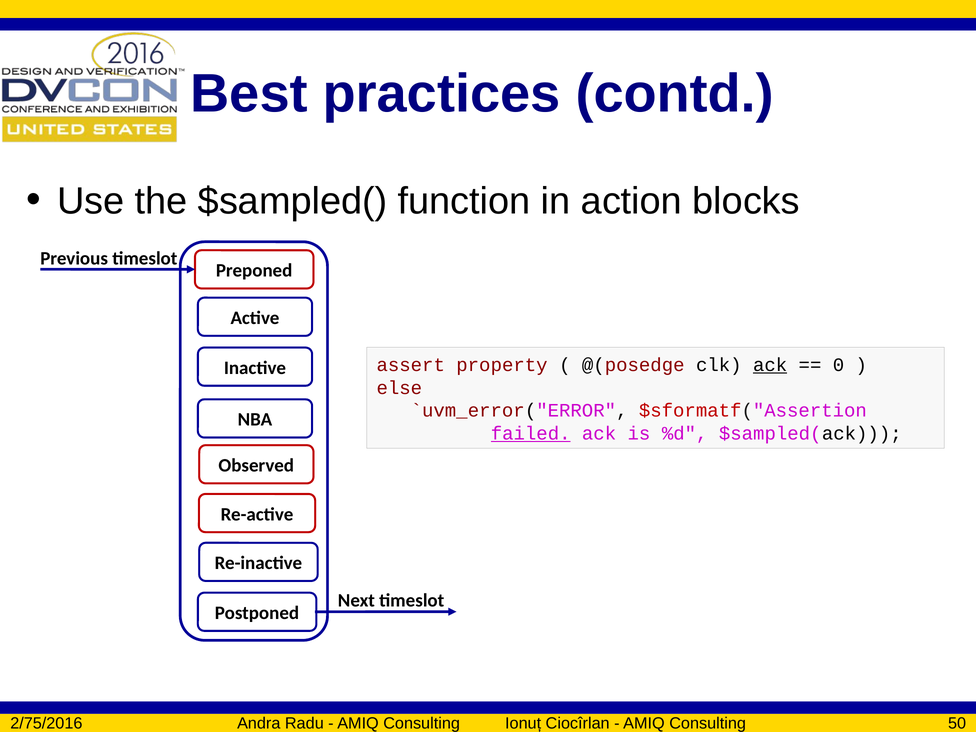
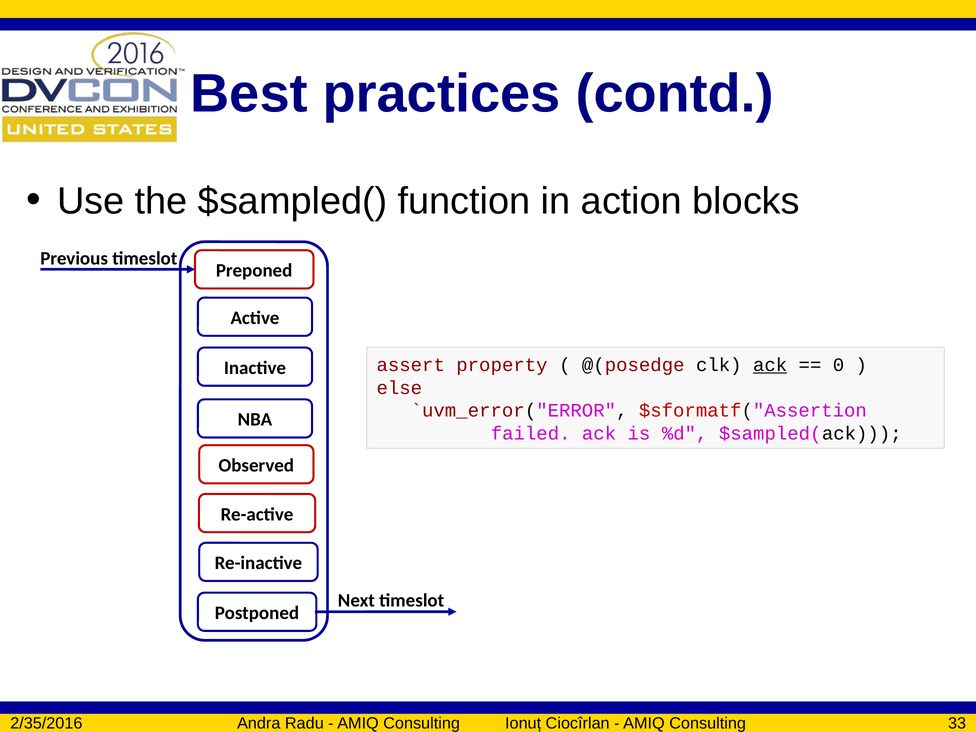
failed underline: present -> none
2/75/2016: 2/75/2016 -> 2/35/2016
50: 50 -> 33
